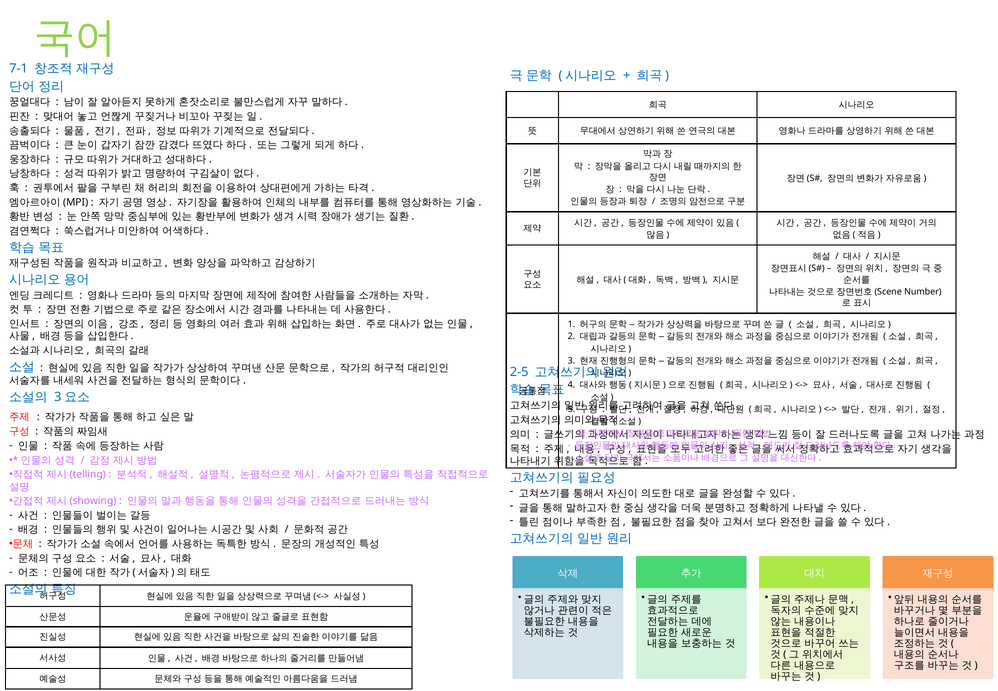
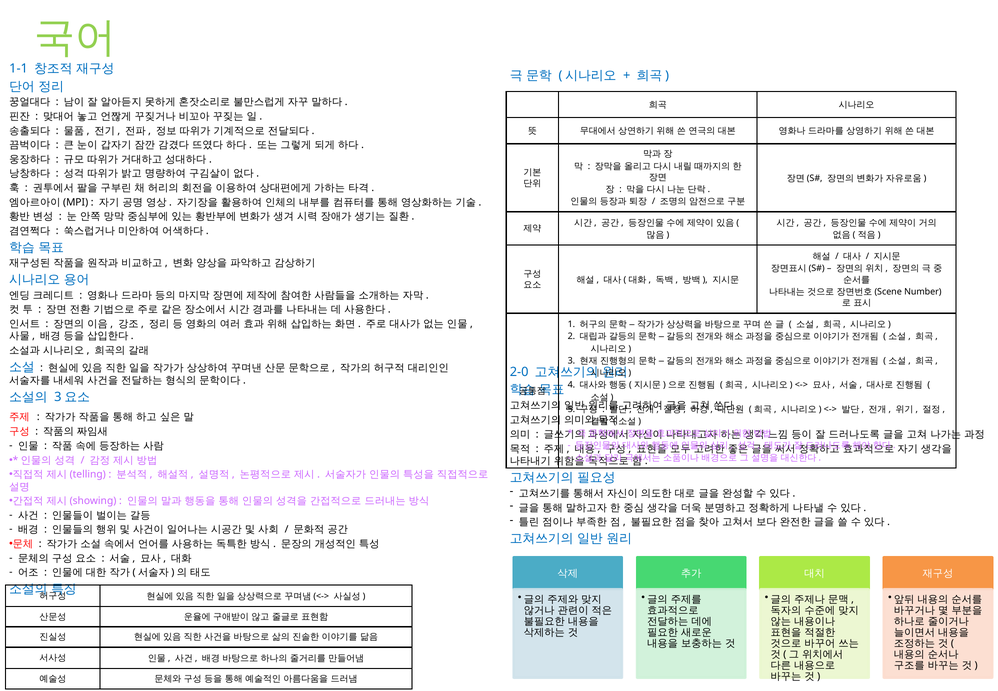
7-1: 7-1 -> 1-1
2-5: 2-5 -> 2-0
